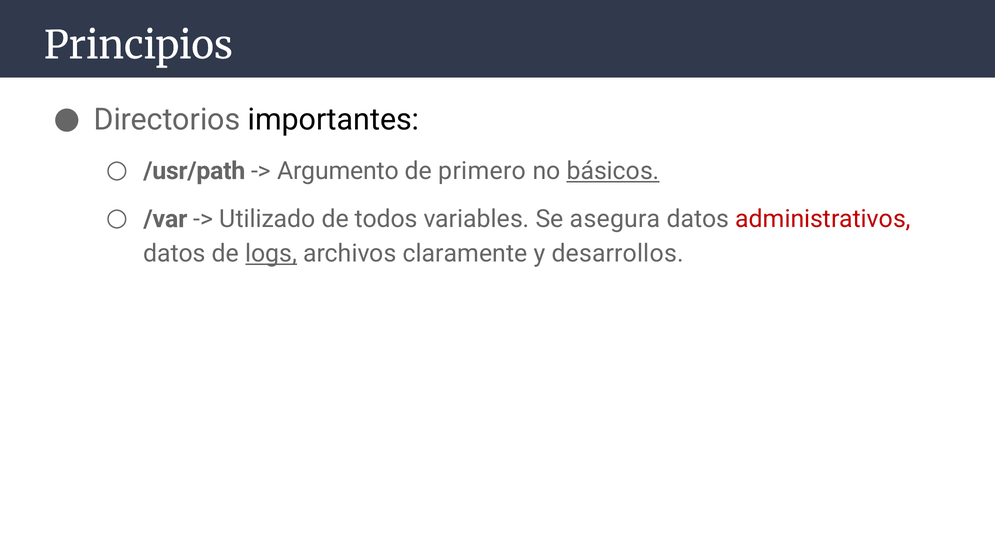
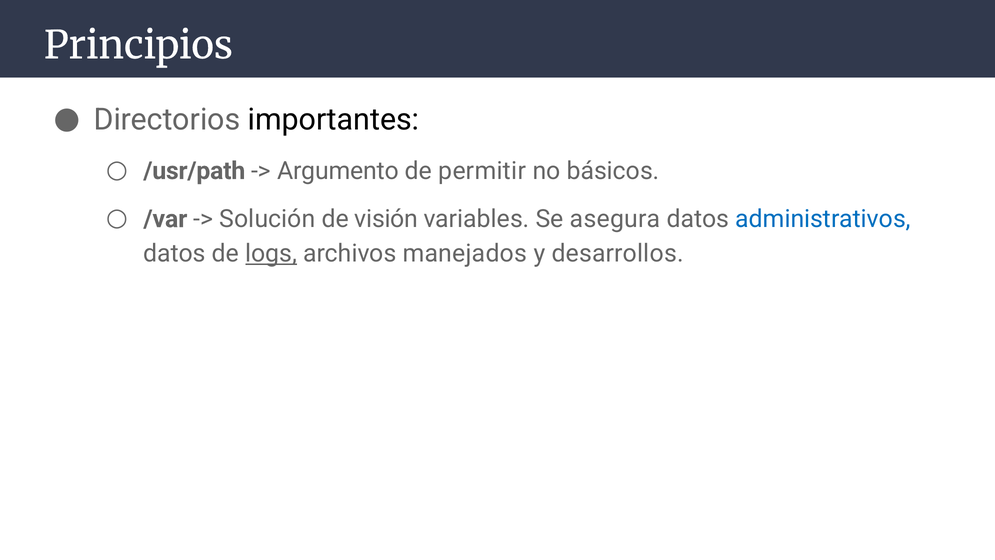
primero: primero -> permitir
básicos underline: present -> none
Utilizado: Utilizado -> Solución
todos: todos -> visión
administrativos colour: red -> blue
claramente: claramente -> manejados
